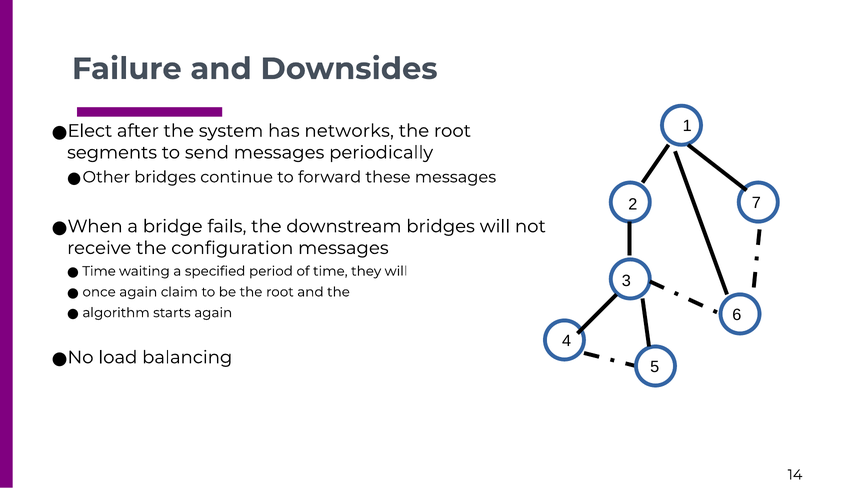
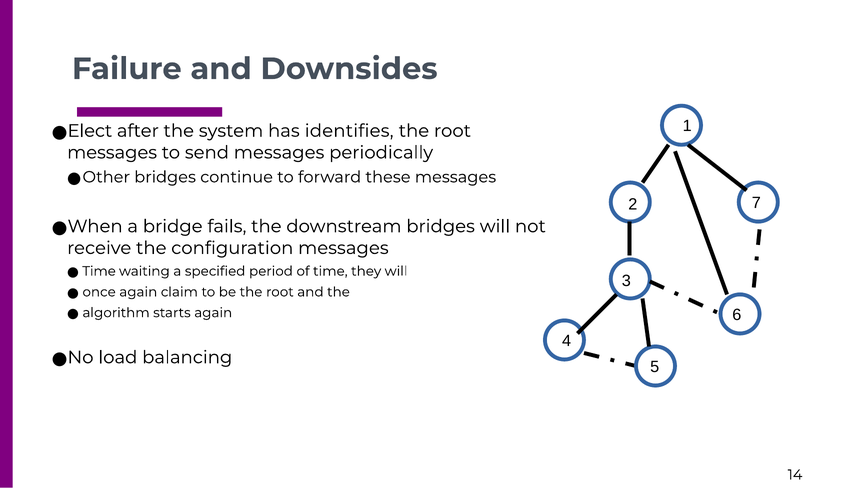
networks: networks -> identifies
segments at (112, 152): segments -> messages
